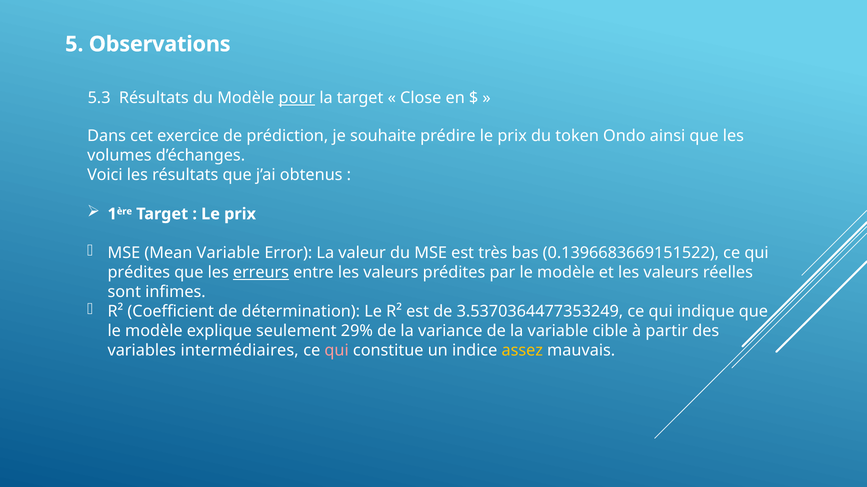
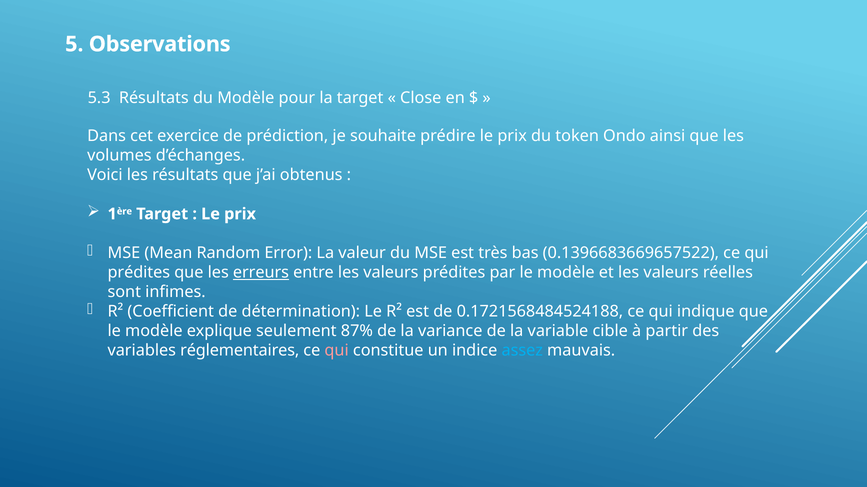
pour underline: present -> none
Mean Variable: Variable -> Random
0.1396683669151522: 0.1396683669151522 -> 0.1396683669657522
3.5370364477353249: 3.5370364477353249 -> 0.1721568484524188
29%: 29% -> 87%
intermédiaires: intermédiaires -> réglementaires
assez colour: yellow -> light blue
